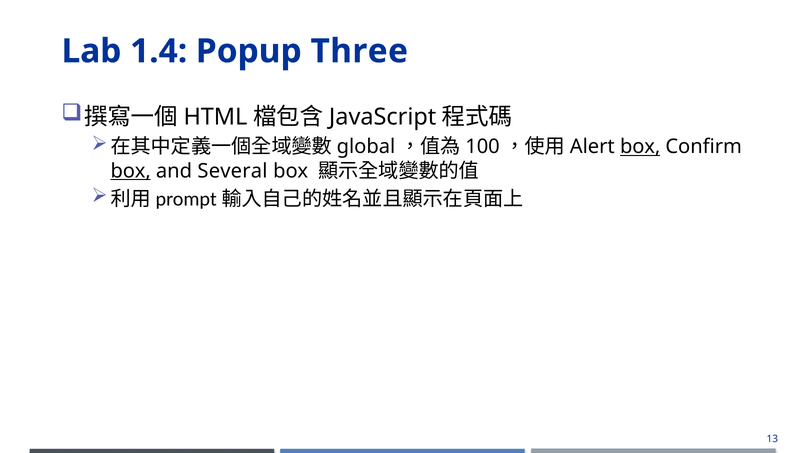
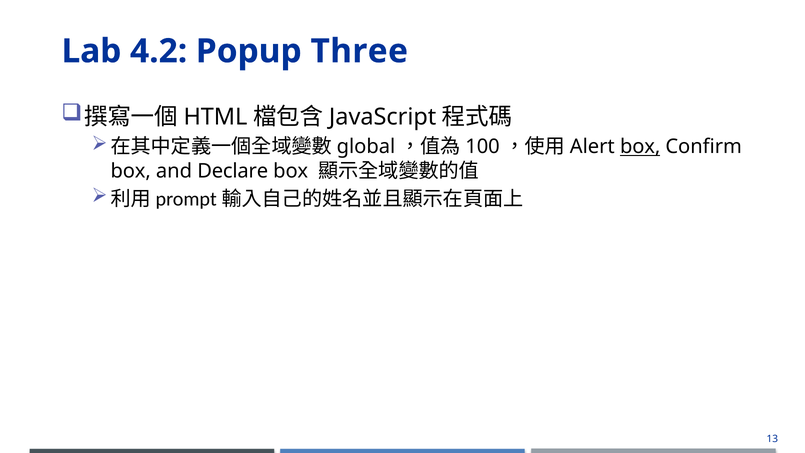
1.4: 1.4 -> 4.2
box at (131, 171) underline: present -> none
Several: Several -> Declare
